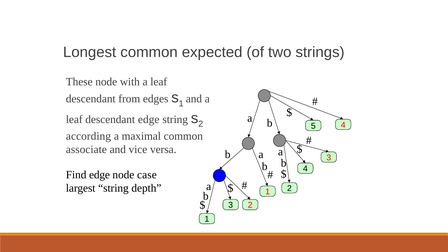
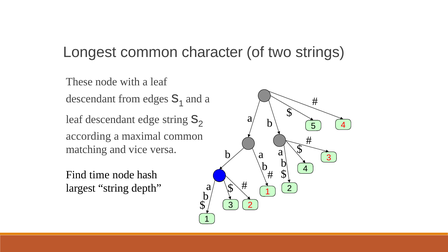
expected: expected -> character
associate: associate -> matching
Find edge: edge -> time
case: case -> hash
